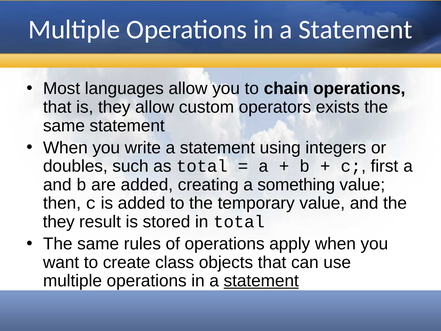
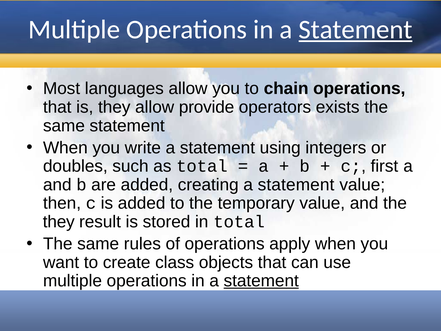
Statement at (356, 29) underline: none -> present
custom: custom -> provide
creating a something: something -> statement
